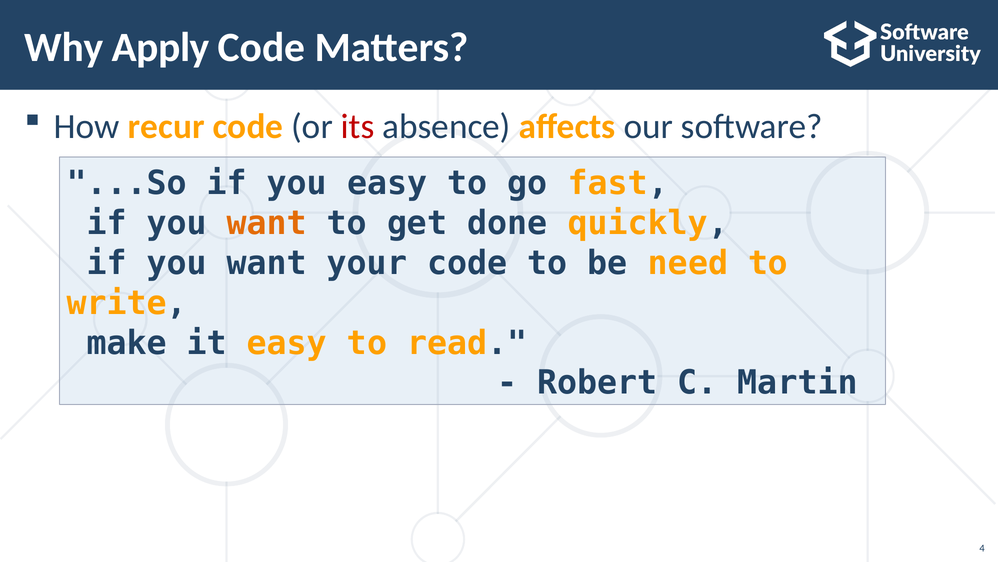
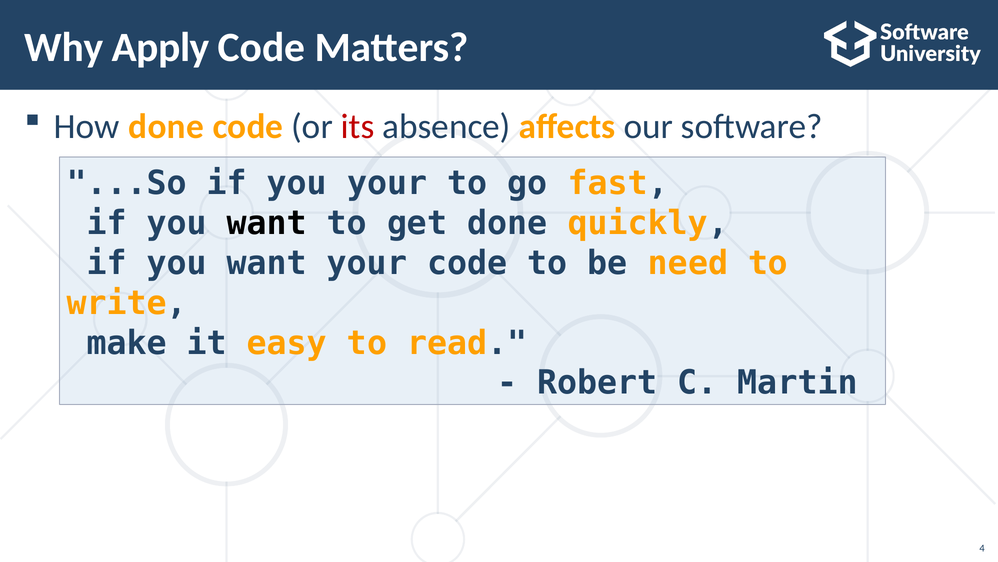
How recur: recur -> done
you easy: easy -> your
want at (267, 223) colour: orange -> black
